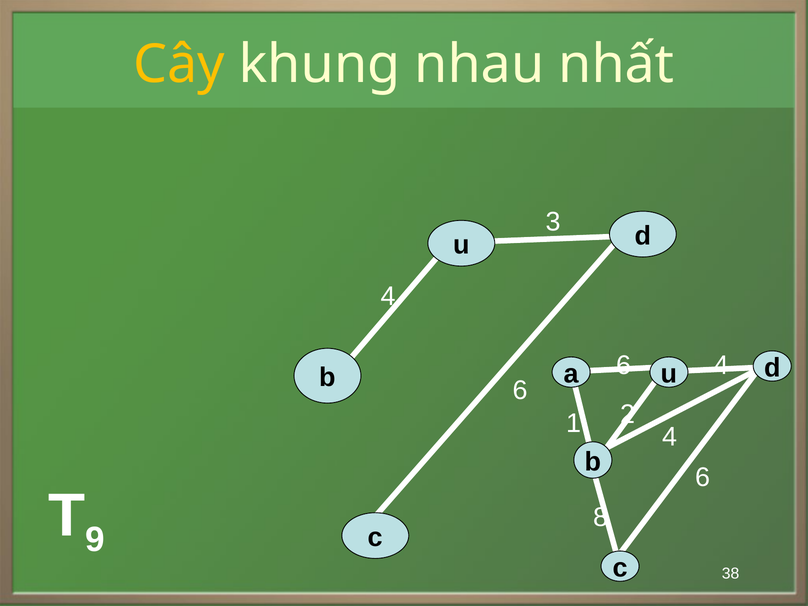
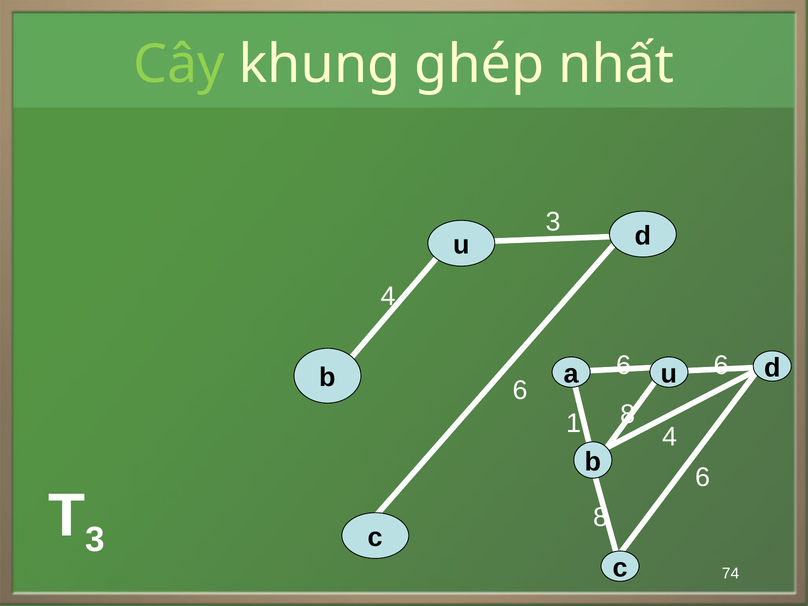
Cây colour: yellow -> light green
nhau: nhau -> ghép
6 4: 4 -> 6
1 2: 2 -> 8
9 at (95, 539): 9 -> 3
38: 38 -> 74
